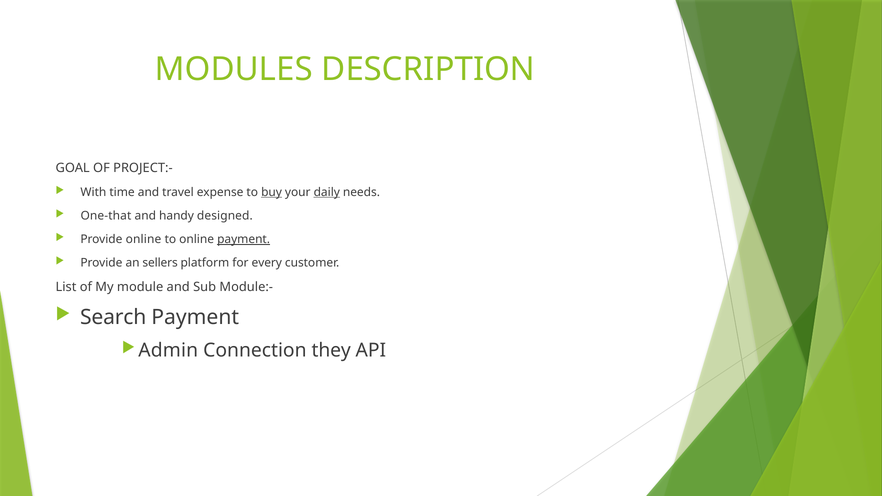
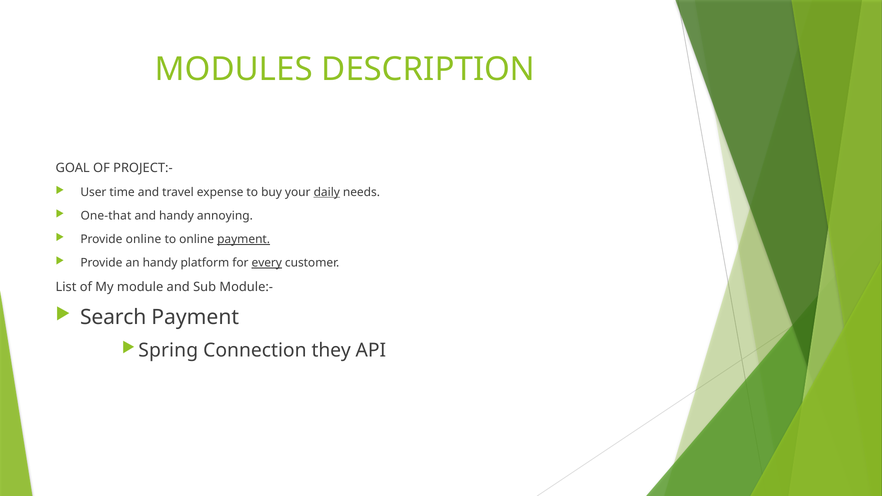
With: With -> User
buy underline: present -> none
designed: designed -> annoying
an sellers: sellers -> handy
every underline: none -> present
Admin: Admin -> Spring
